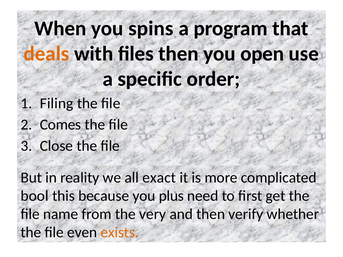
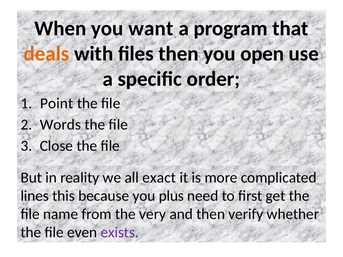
spins: spins -> want
Filing: Filing -> Point
Comes: Comes -> Words
bool: bool -> lines
exists colour: orange -> purple
